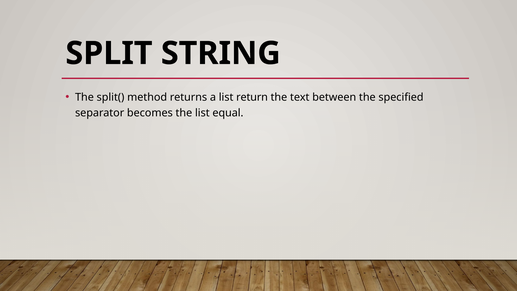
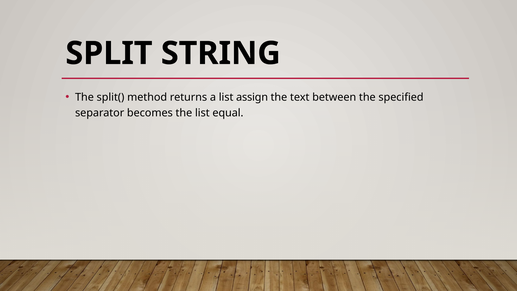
return: return -> assign
